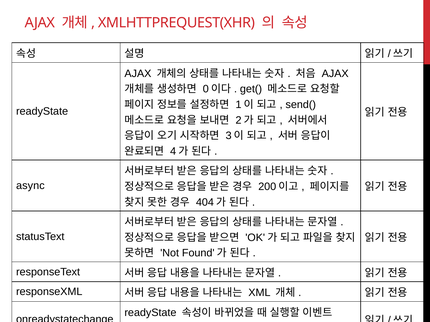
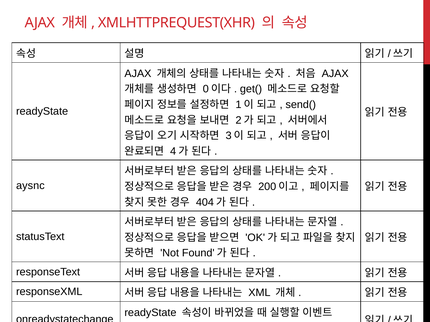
async: async -> aysnc
